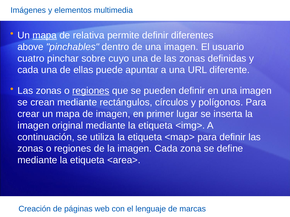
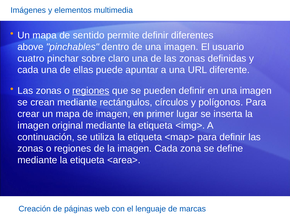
mapa at (45, 35) underline: present -> none
relativa: relativa -> sentido
cuyo: cuyo -> claro
